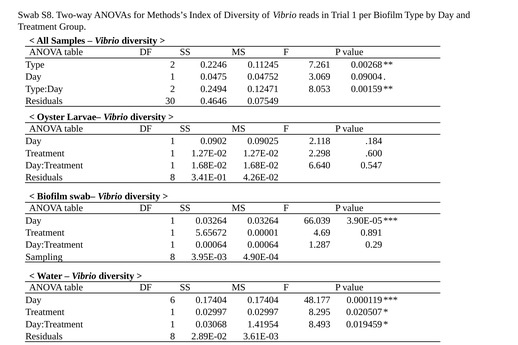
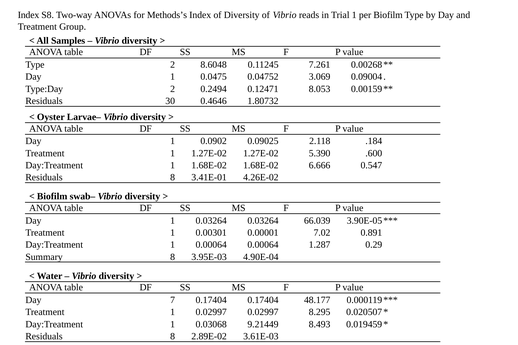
Swab at (28, 15): Swab -> Index
0.2246: 0.2246 -> 8.6048
0.07549: 0.07549 -> 1.80732
2.298: 2.298 -> 5.390
6.640: 6.640 -> 6.666
5.65672: 5.65672 -> 0.00301
4.69: 4.69 -> 7.02
Sampling: Sampling -> Summary
6: 6 -> 7
1.41954: 1.41954 -> 9.21449
